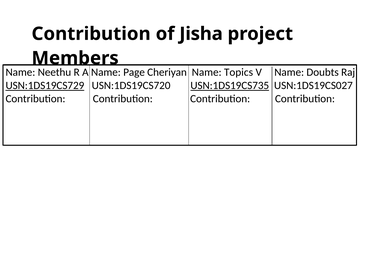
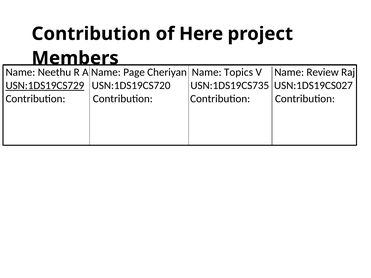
Jisha: Jisha -> Here
Doubts: Doubts -> Review
USN:1DS19CS735 underline: present -> none
